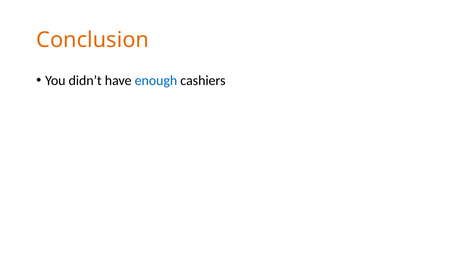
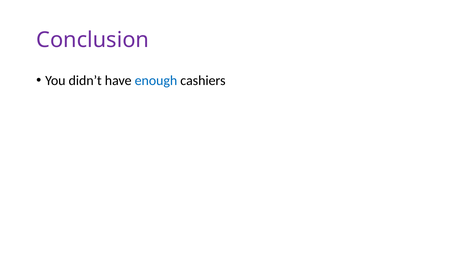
Conclusion colour: orange -> purple
